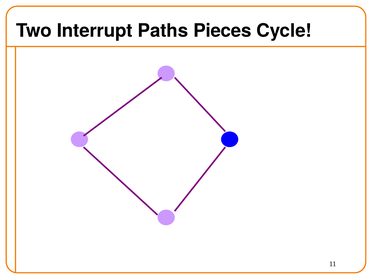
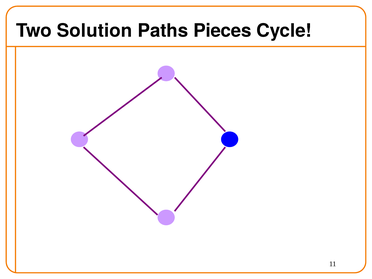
Interrupt: Interrupt -> Solution
